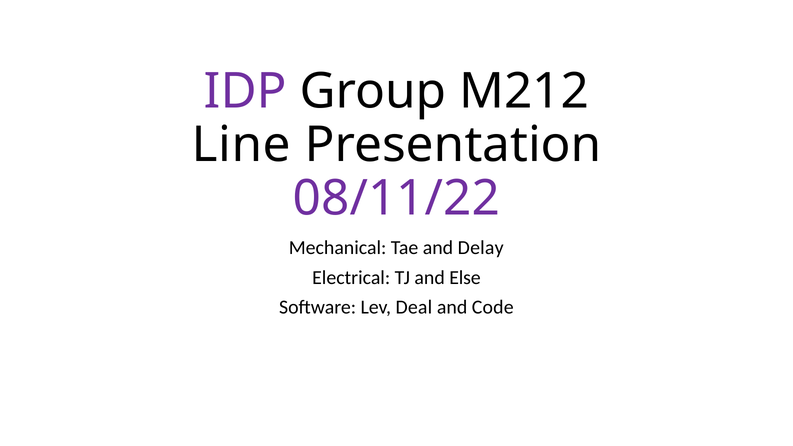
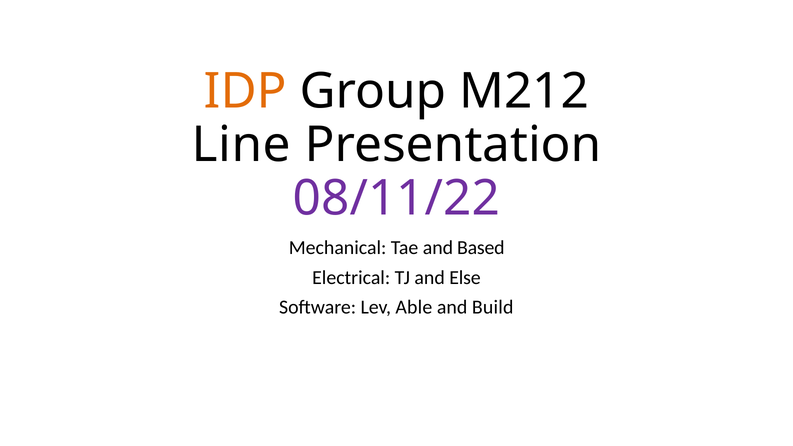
IDP colour: purple -> orange
Delay: Delay -> Based
Deal: Deal -> Able
Code: Code -> Build
